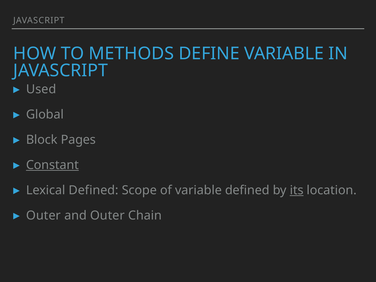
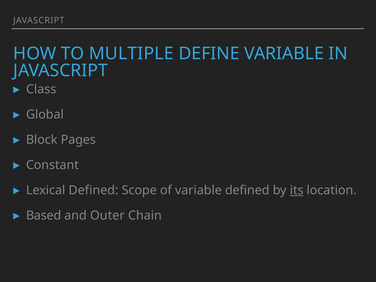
METHODS: METHODS -> MULTIPLE
Used: Used -> Class
Constant underline: present -> none
Outer at (44, 215): Outer -> Based
